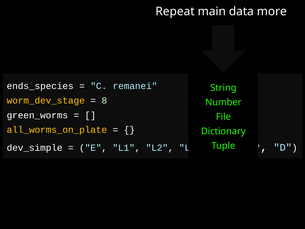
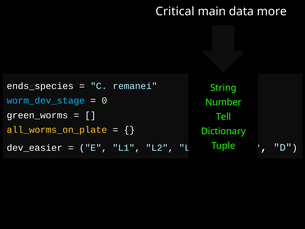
Repeat: Repeat -> Critical
worm_dev_stage colour: yellow -> light blue
8: 8 -> 0
File: File -> Tell
dev_simple: dev_simple -> dev_easier
